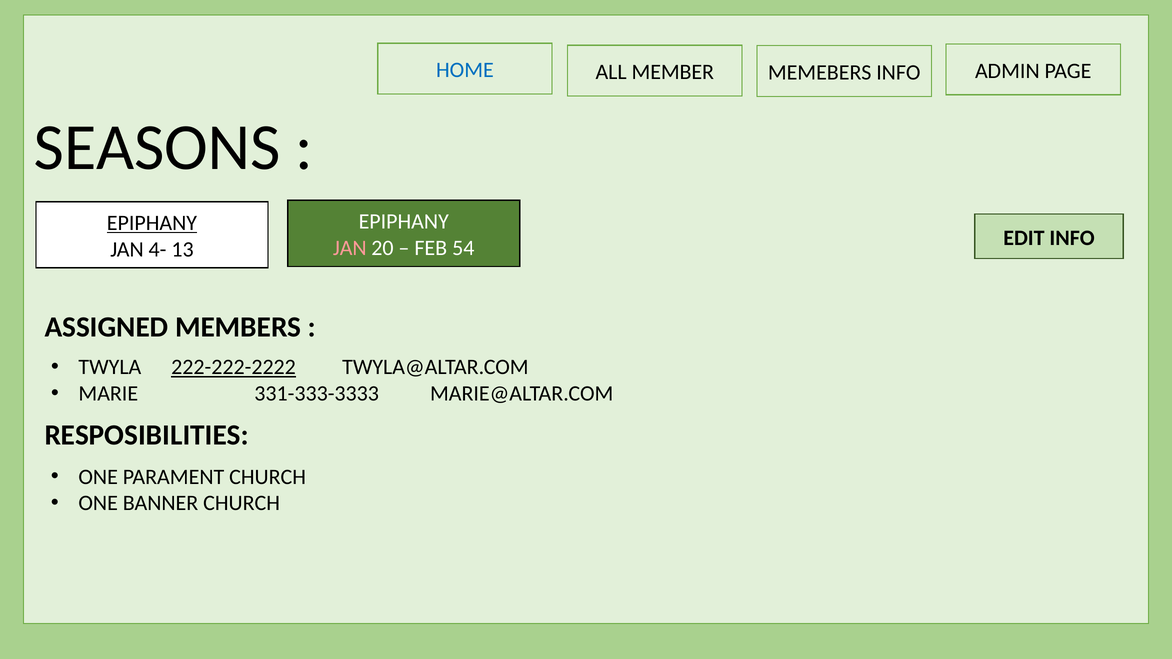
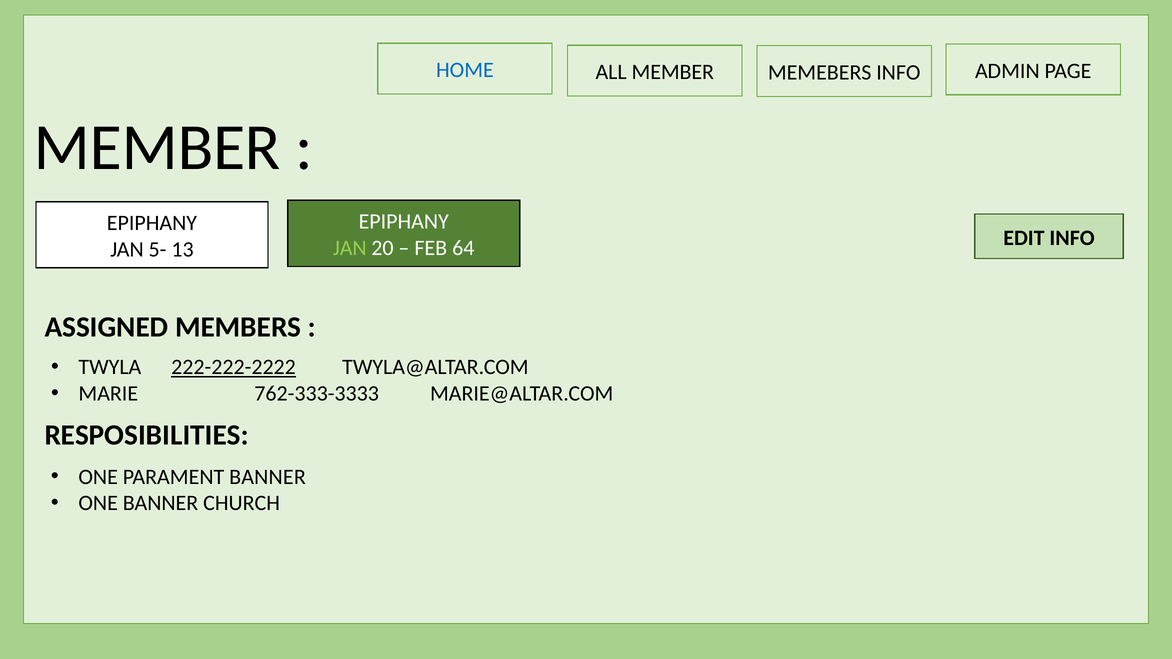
SEASONS at (157, 148): SEASONS -> MEMBER
EPIPHANY at (152, 223) underline: present -> none
JAN at (350, 248) colour: pink -> light green
54: 54 -> 64
4-: 4- -> 5-
331-333-3333: 331-333-3333 -> 762-333-3333
PARAMENT CHURCH: CHURCH -> BANNER
